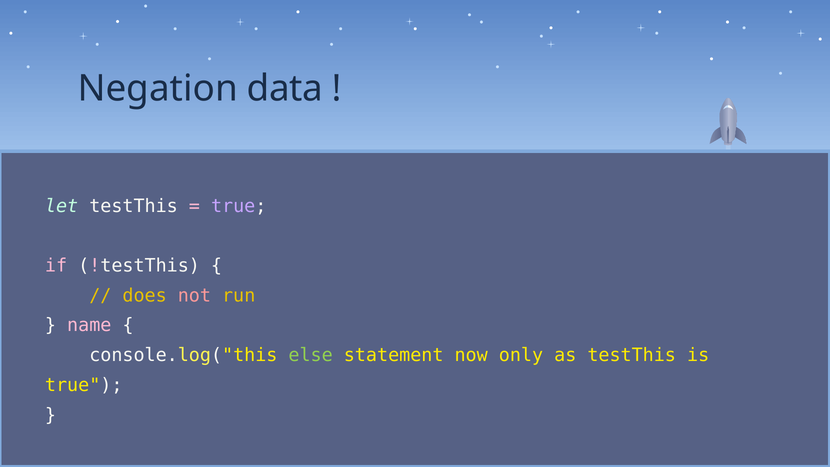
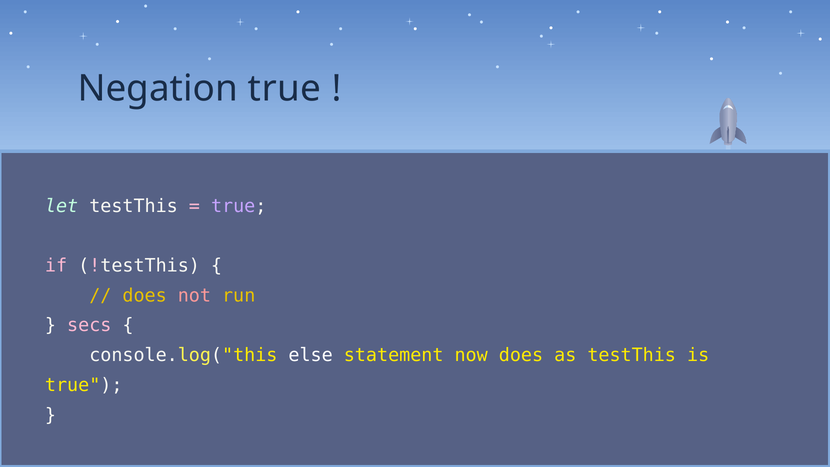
Negation data: data -> true
name: name -> secs
else colour: light green -> white
now only: only -> does
